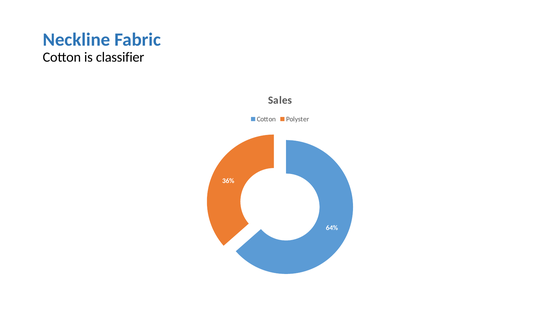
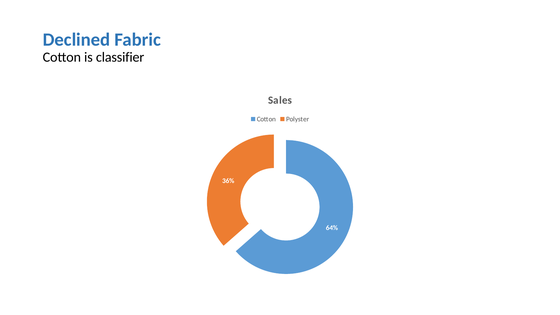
Neckline: Neckline -> Declined
